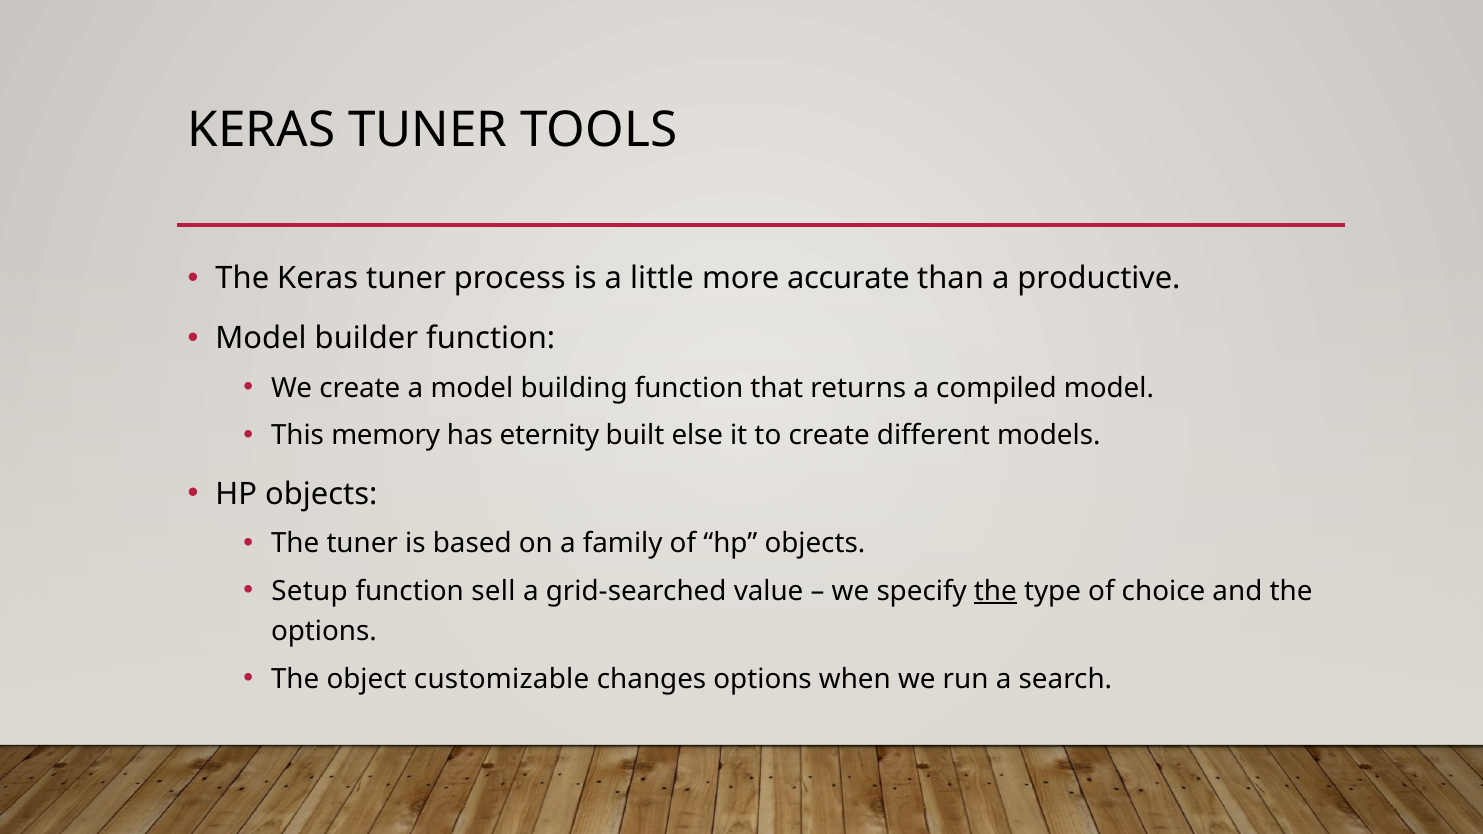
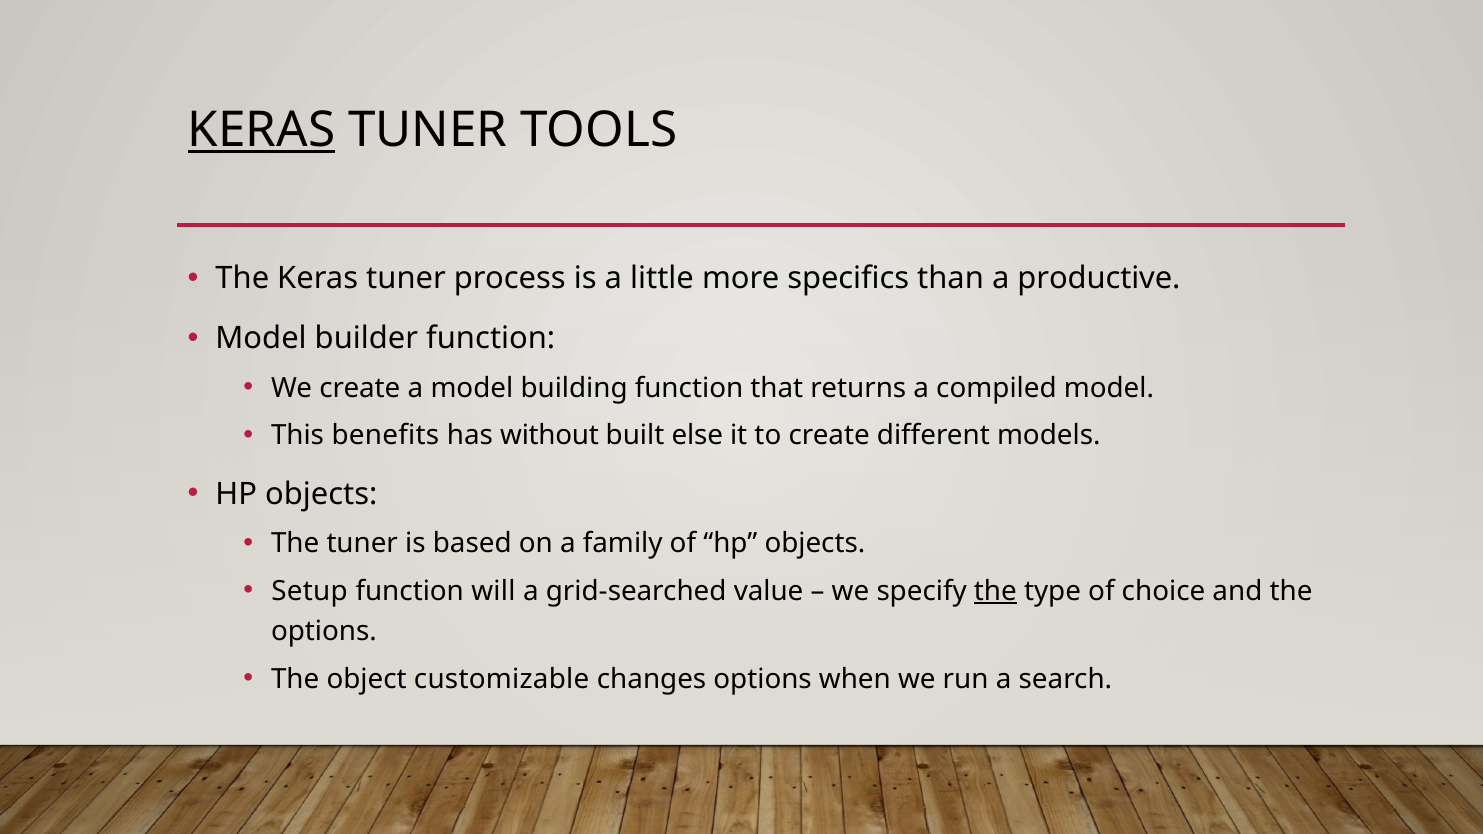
KERAS at (261, 130) underline: none -> present
accurate: accurate -> specifics
memory: memory -> benefits
eternity: eternity -> without
sell: sell -> will
